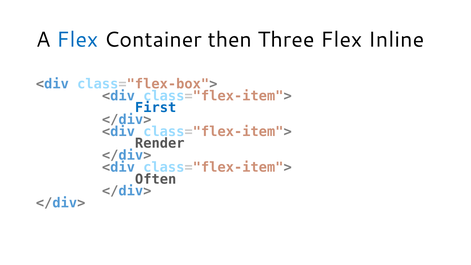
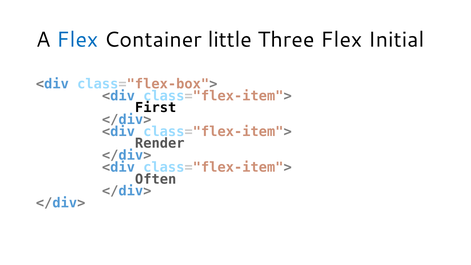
then: then -> little
Inline: Inline -> Initial
First colour: blue -> black
